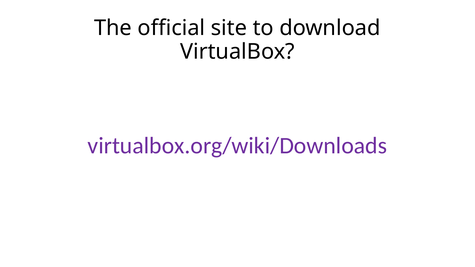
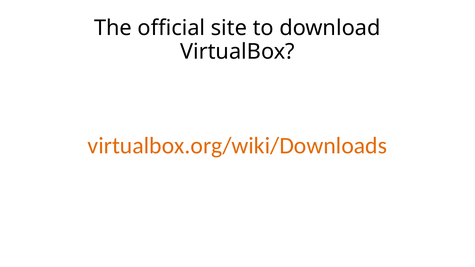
virtualbox.org/wiki/Downloads colour: purple -> orange
